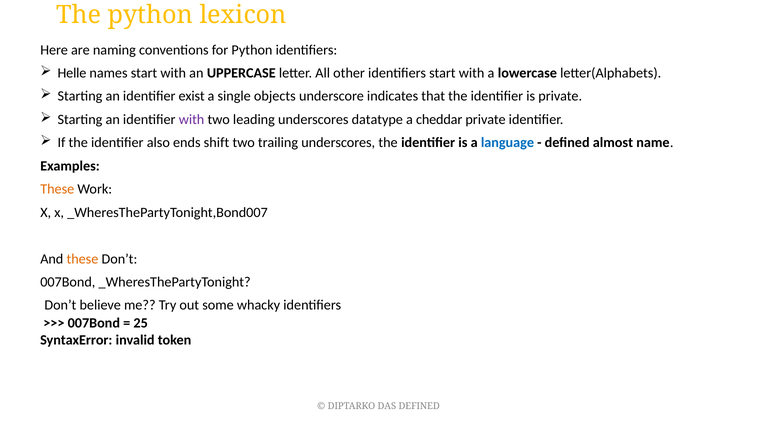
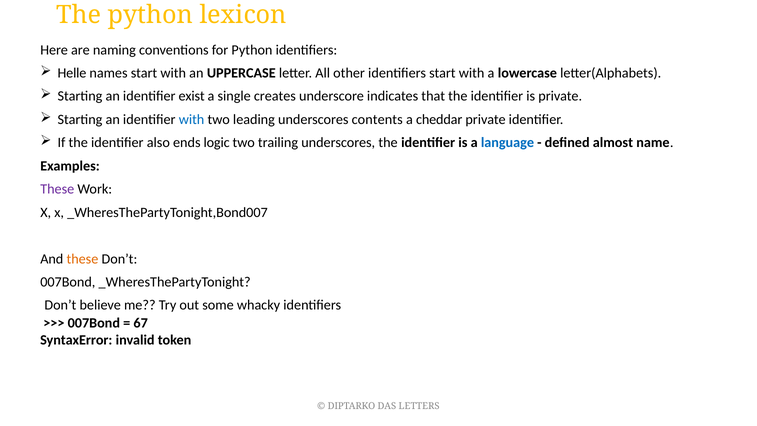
objects: objects -> creates
with at (192, 119) colour: purple -> blue
datatype: datatype -> contents
shift: shift -> logic
These at (57, 189) colour: orange -> purple
25: 25 -> 67
DAS DEFINED: DEFINED -> LETTERS
